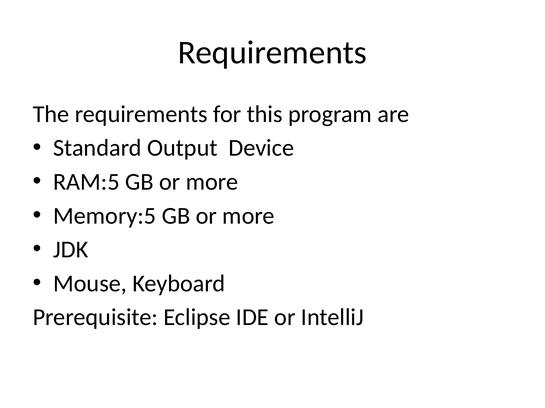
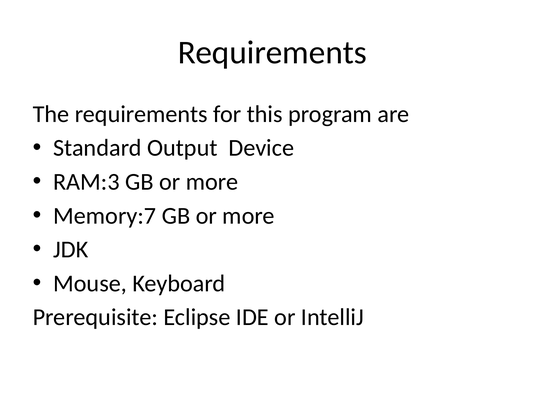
RAM:5: RAM:5 -> RAM:3
Memory:5: Memory:5 -> Memory:7
